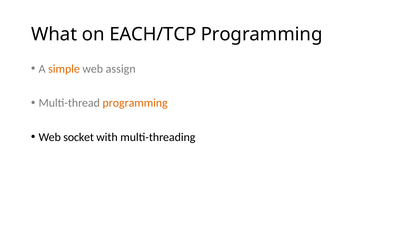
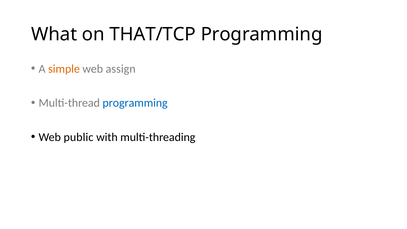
EACH/TCP: EACH/TCP -> THAT/TCP
programming at (135, 103) colour: orange -> blue
socket: socket -> public
